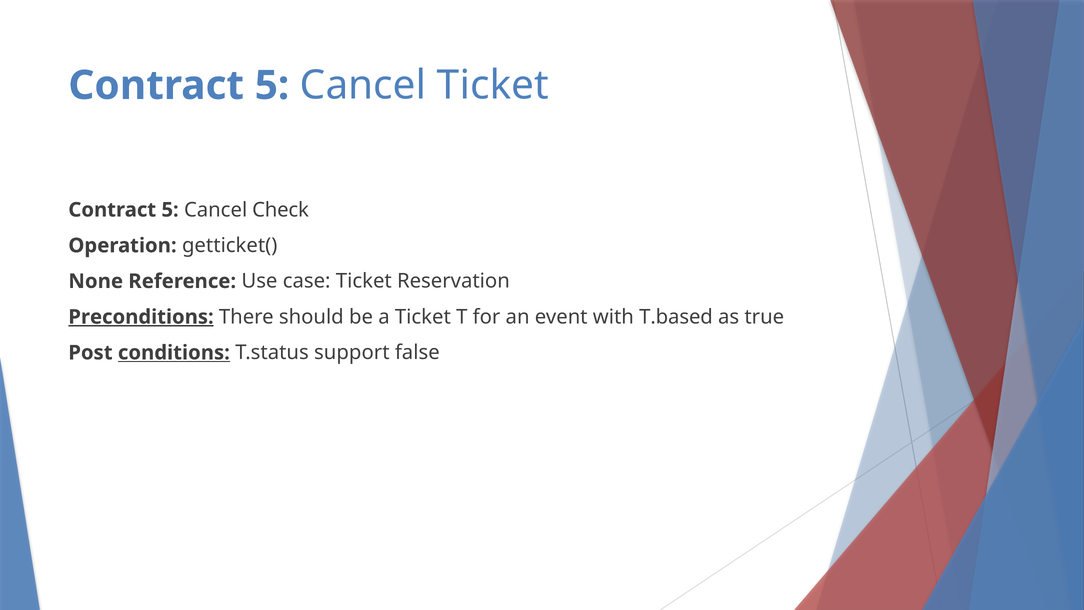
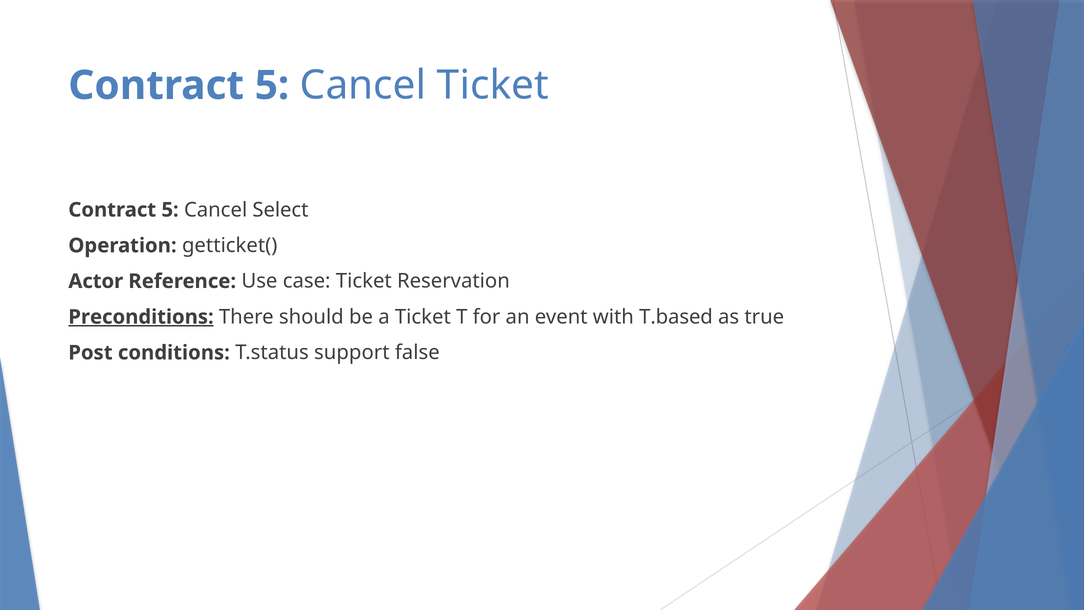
Check: Check -> Select
None: None -> Actor
conditions underline: present -> none
